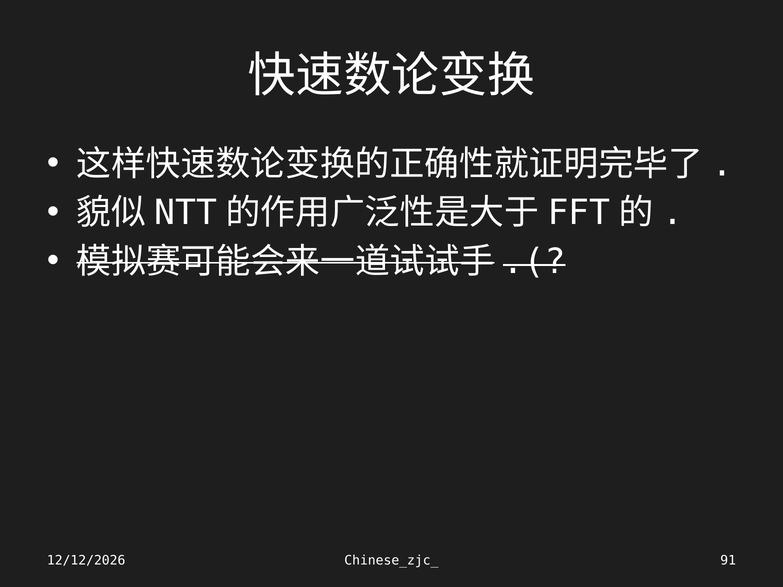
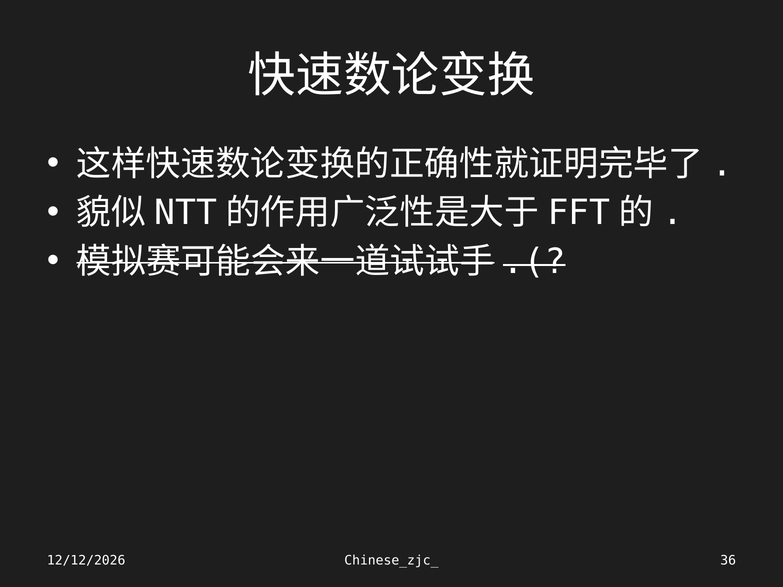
91: 91 -> 36
